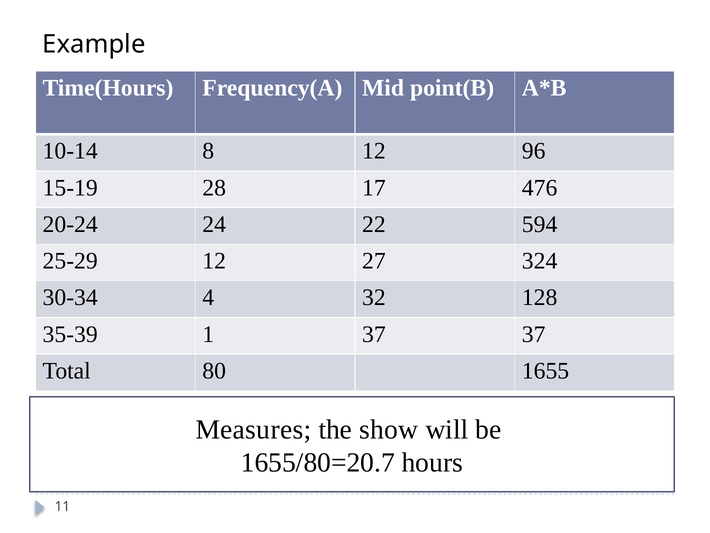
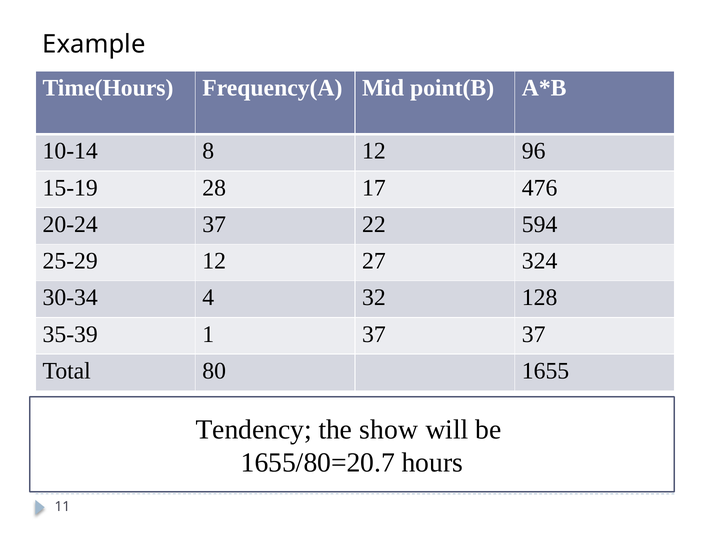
20-24 24: 24 -> 37
Measures: Measures -> Tendency
